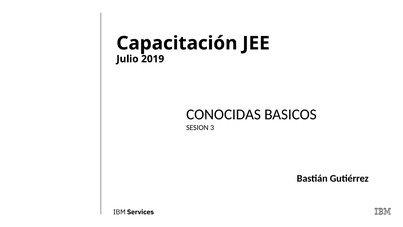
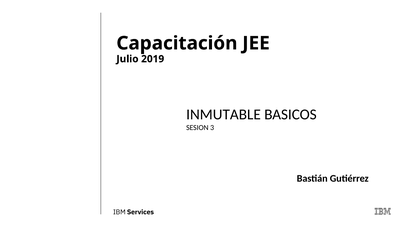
CONOCIDAS: CONOCIDAS -> INMUTABLE
